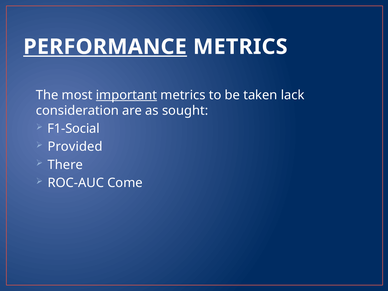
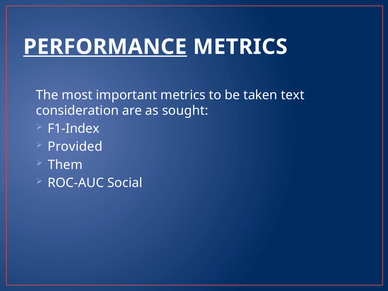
important underline: present -> none
lack: lack -> text
F1-Social: F1-Social -> F1-Index
There: There -> Them
Come: Come -> Social
